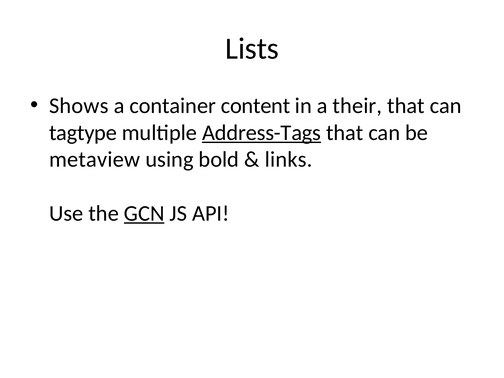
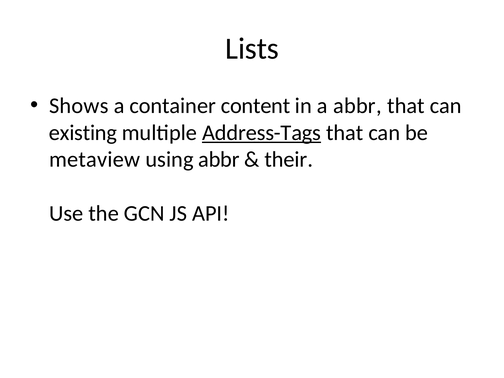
a their: their -> abbr
tagtype: tagtype -> existing
using bold: bold -> abbr
links: links -> their
GCN underline: present -> none
